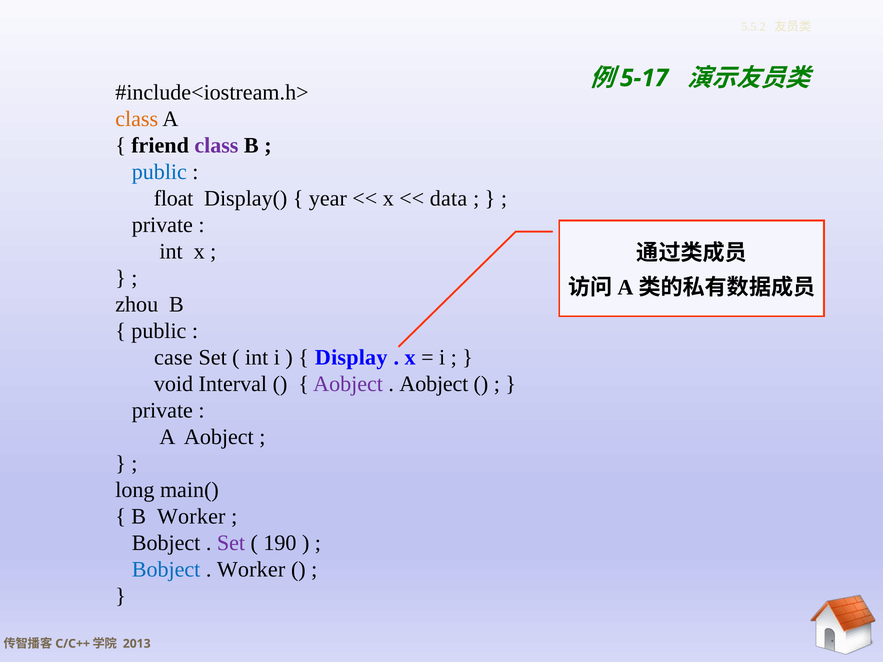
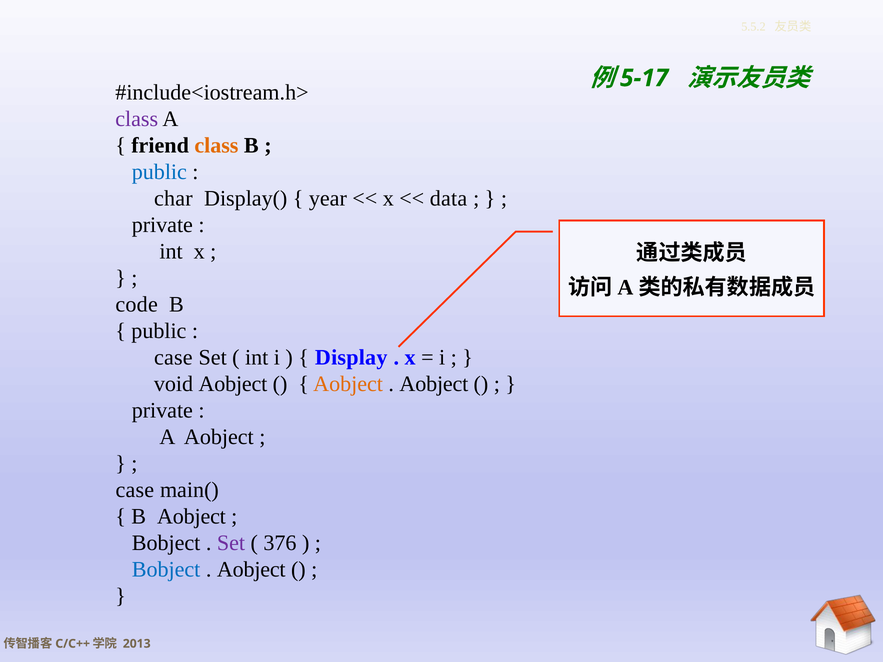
class at (137, 119) colour: orange -> purple
class at (216, 146) colour: purple -> orange
float: float -> char
zhou: zhou -> code
void Interval: Interval -> Aobject
Aobject at (348, 384) colour: purple -> orange
long at (135, 490): long -> case
B Worker: Worker -> Aobject
190: 190 -> 376
Worker at (251, 570): Worker -> Aobject
